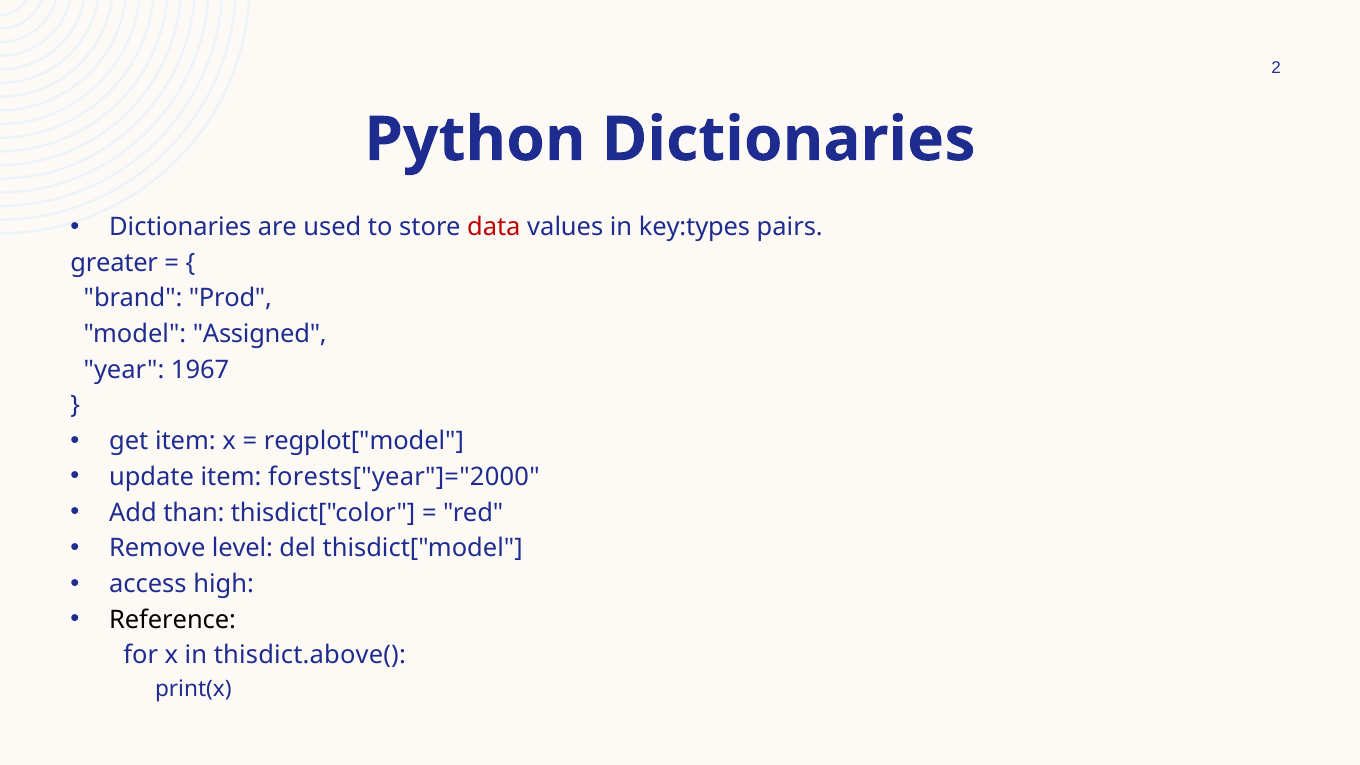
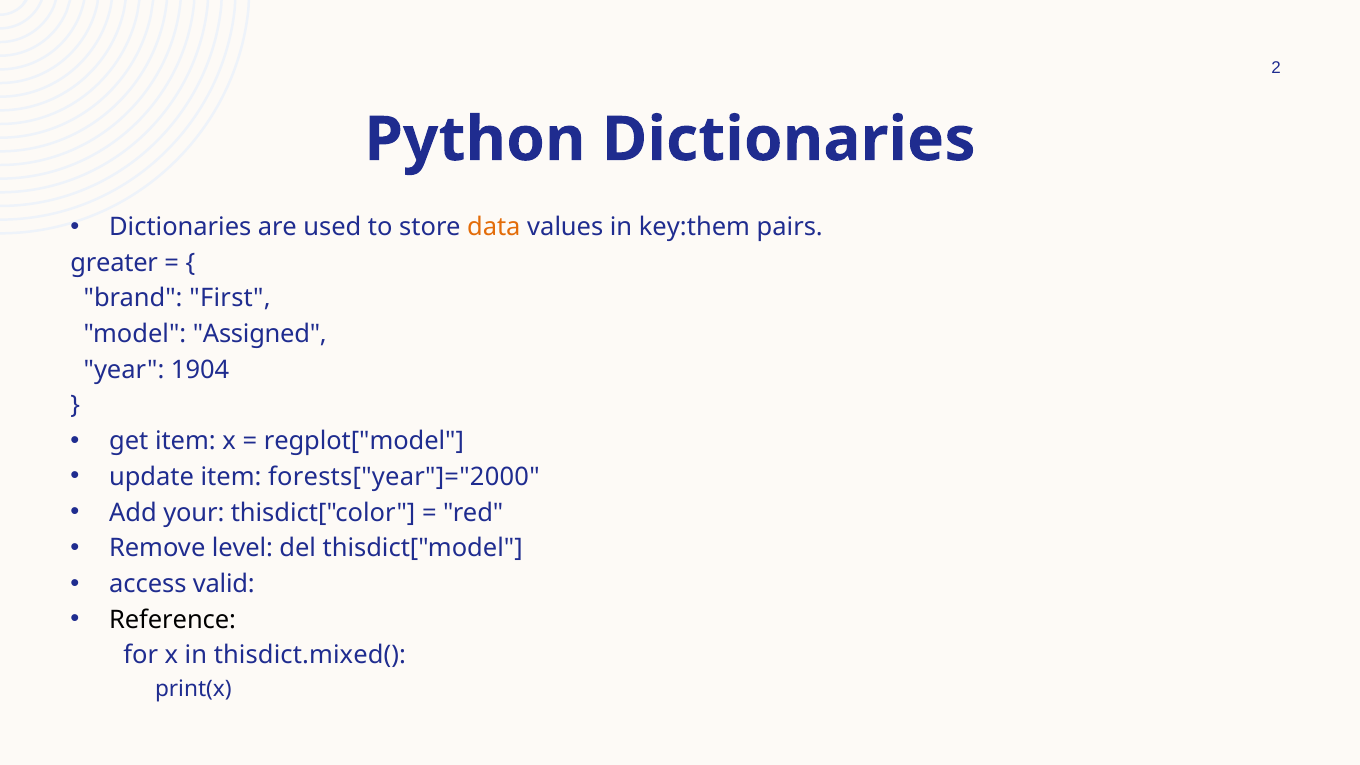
data colour: red -> orange
key:types: key:types -> key:them
Prod: Prod -> First
1967: 1967 -> 1904
than: than -> your
high: high -> valid
thisdict.above(: thisdict.above( -> thisdict.mixed(
